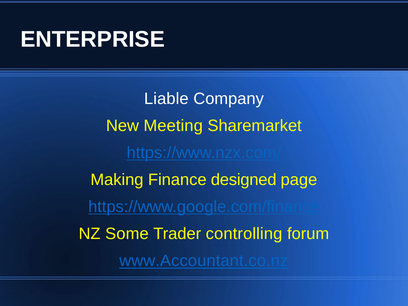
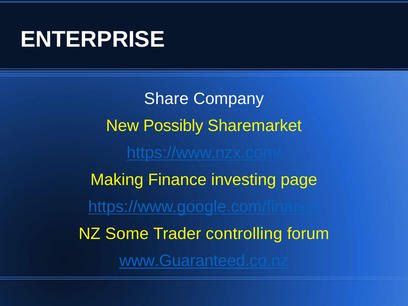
Liable: Liable -> Share
Meeting: Meeting -> Possibly
designed: designed -> investing
www.Accountant.co.nz: www.Accountant.co.nz -> www.Guaranteed.co.nz
